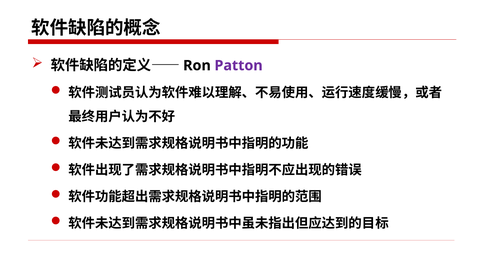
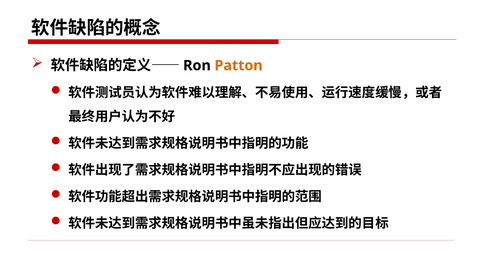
Patton colour: purple -> orange
